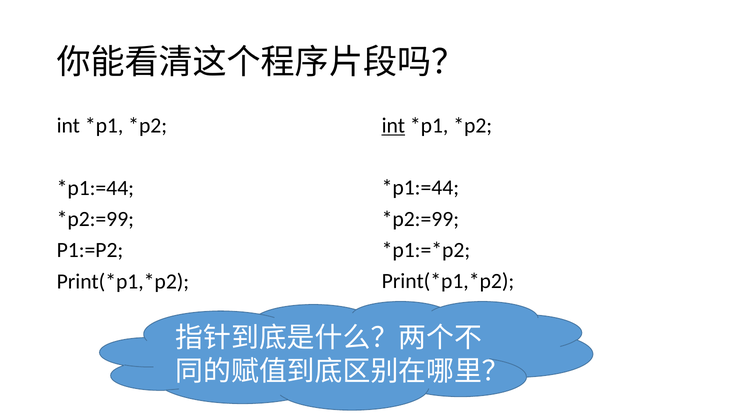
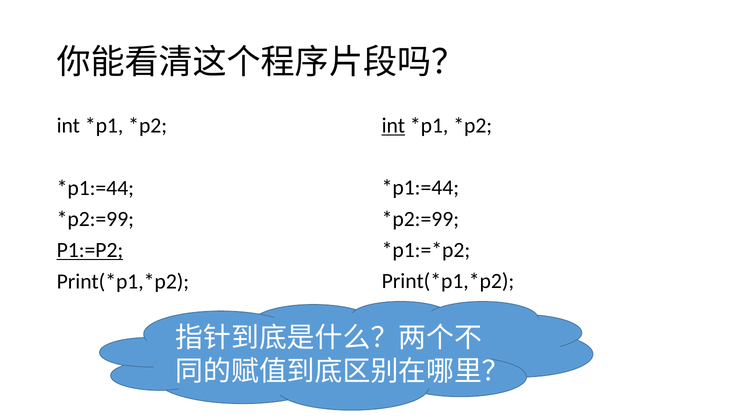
P1:=P2 underline: none -> present
